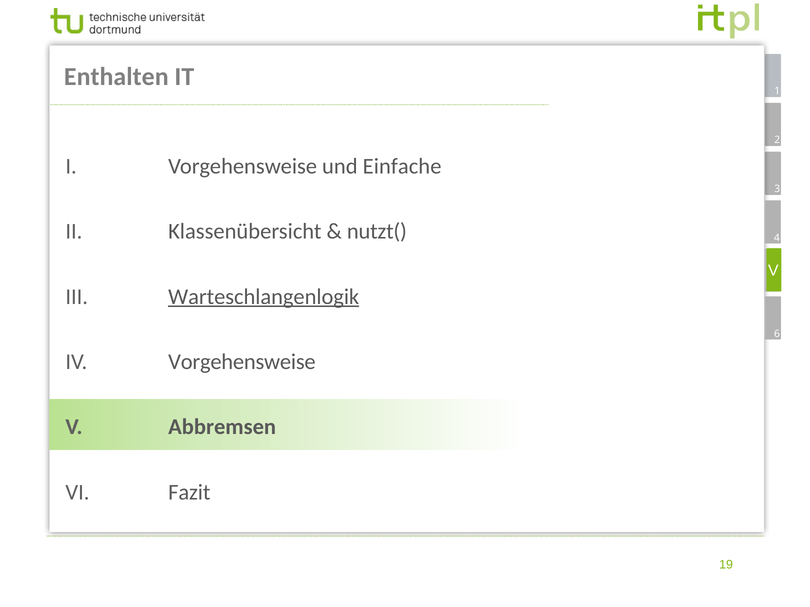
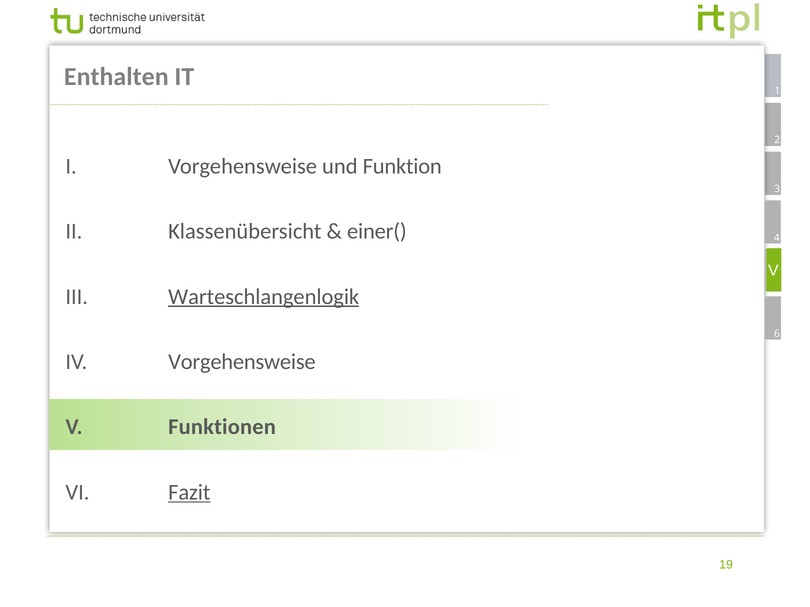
Einfache: Einfache -> Funktion
nutzt(: nutzt( -> einer(
Abbremsen: Abbremsen -> Funktionen
Fazit underline: none -> present
